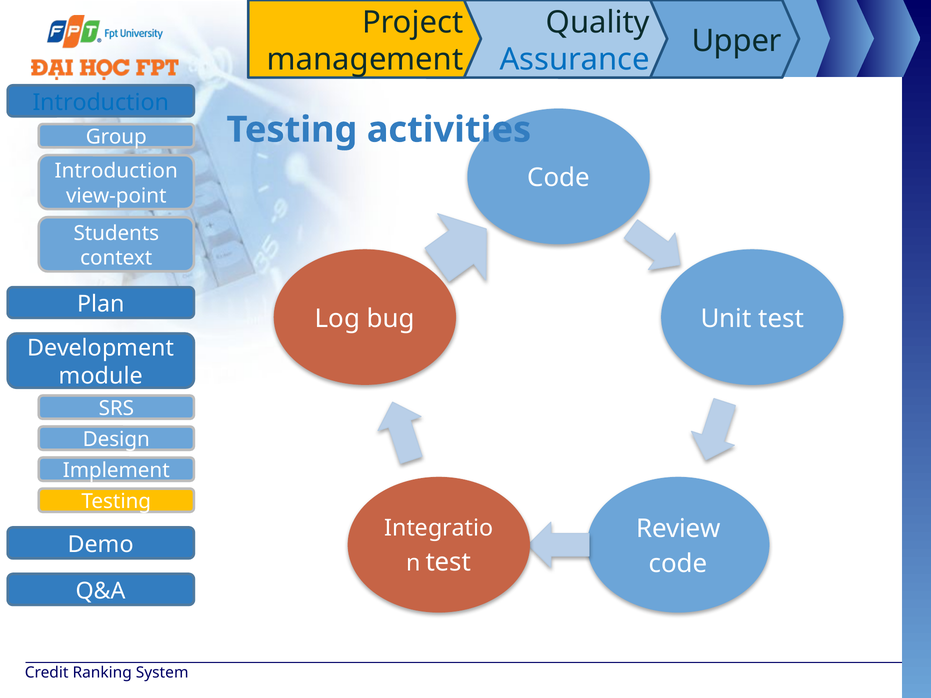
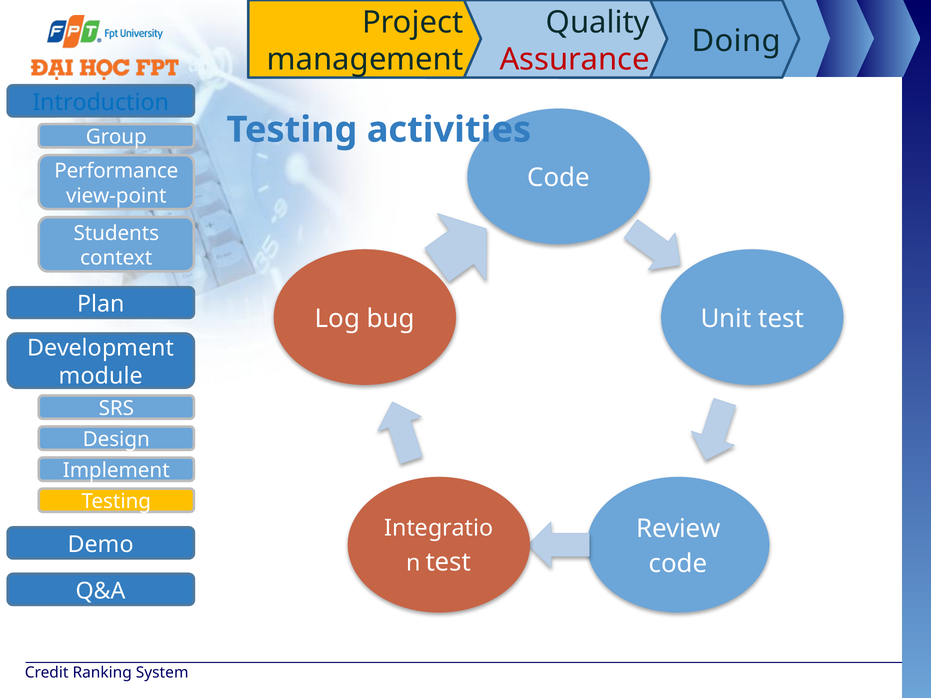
Upper: Upper -> Doing
Assurance colour: blue -> red
Introduction at (116, 171): Introduction -> Performance
